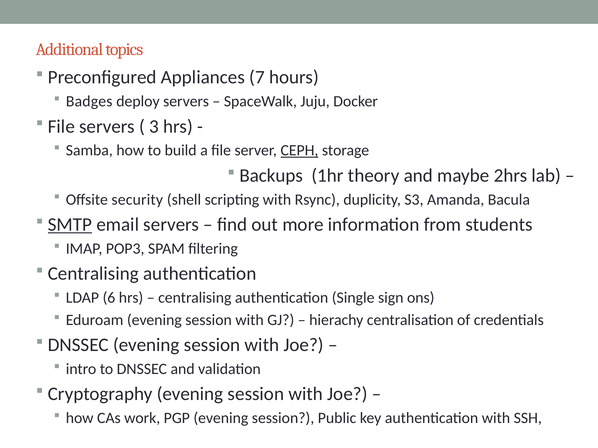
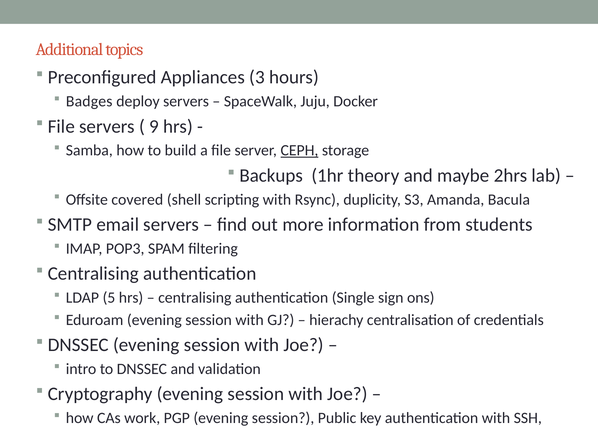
7: 7 -> 3
3: 3 -> 9
security: security -> covered
SMTP underline: present -> none
6: 6 -> 5
